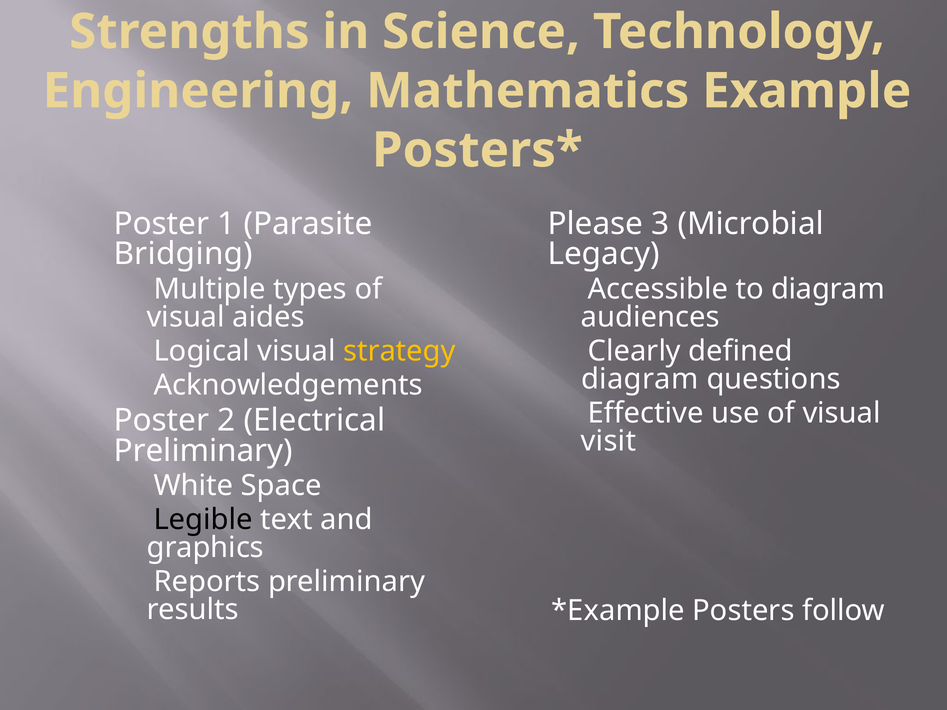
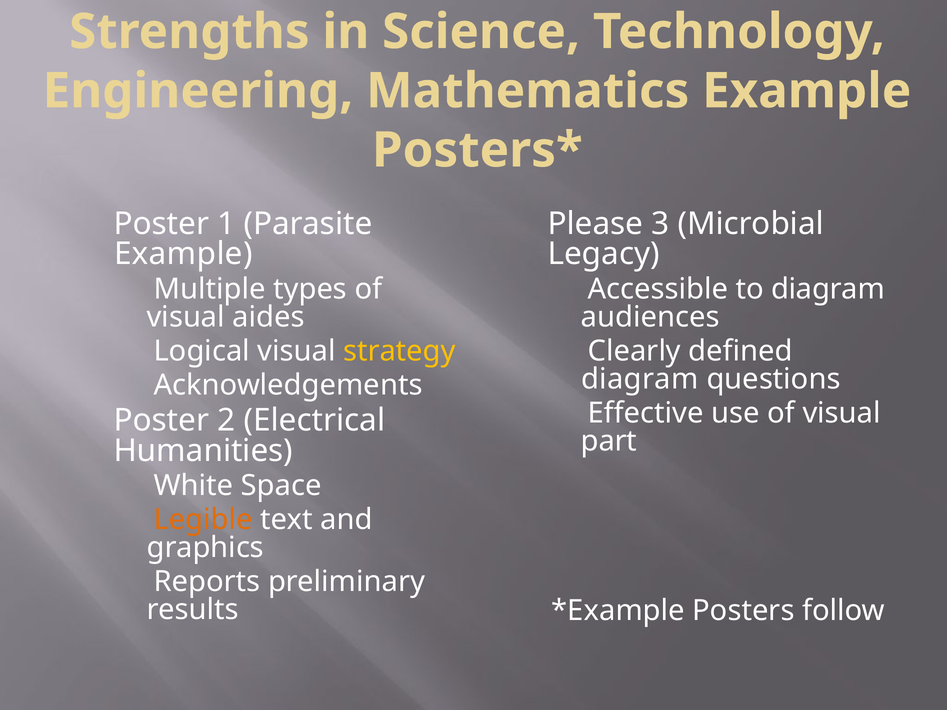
Bridging at (183, 254): Bridging -> Example
visit: visit -> part
Preliminary at (203, 451): Preliminary -> Humanities
Legible colour: black -> orange
